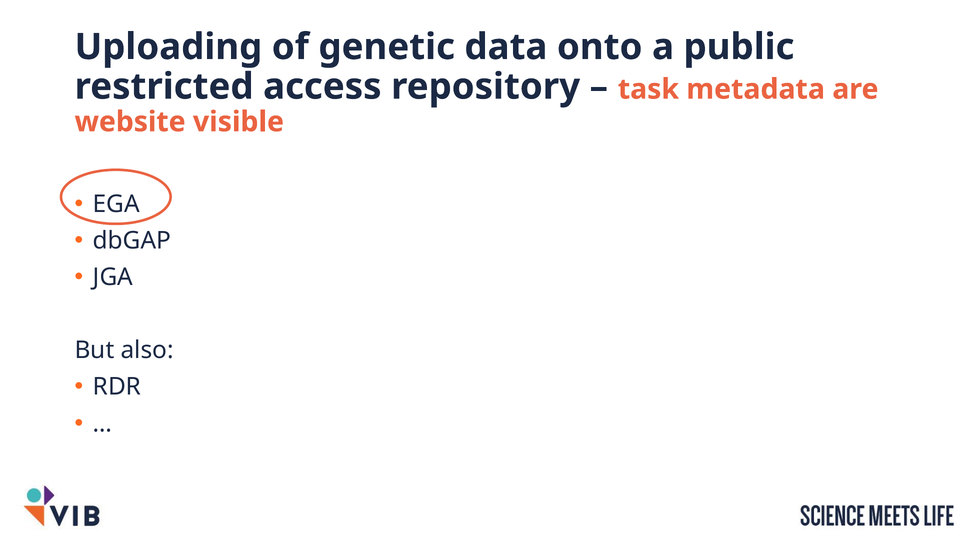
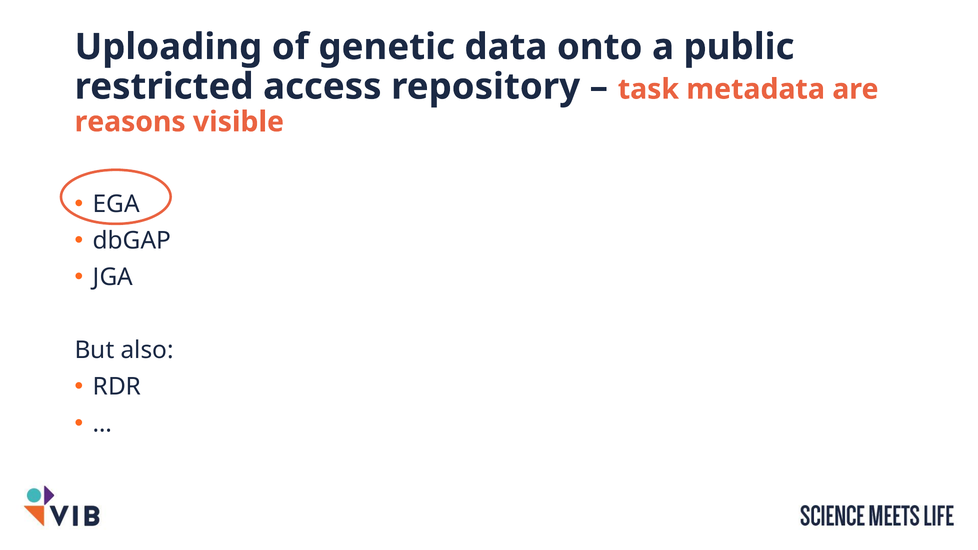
website: website -> reasons
